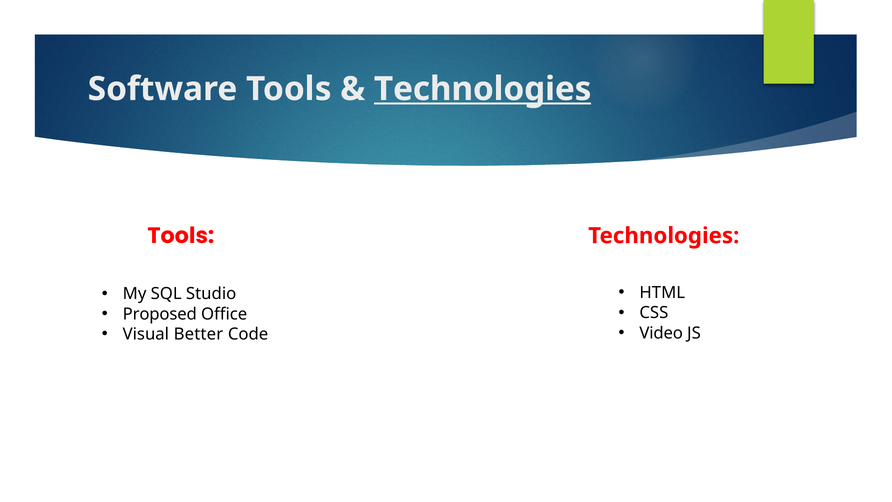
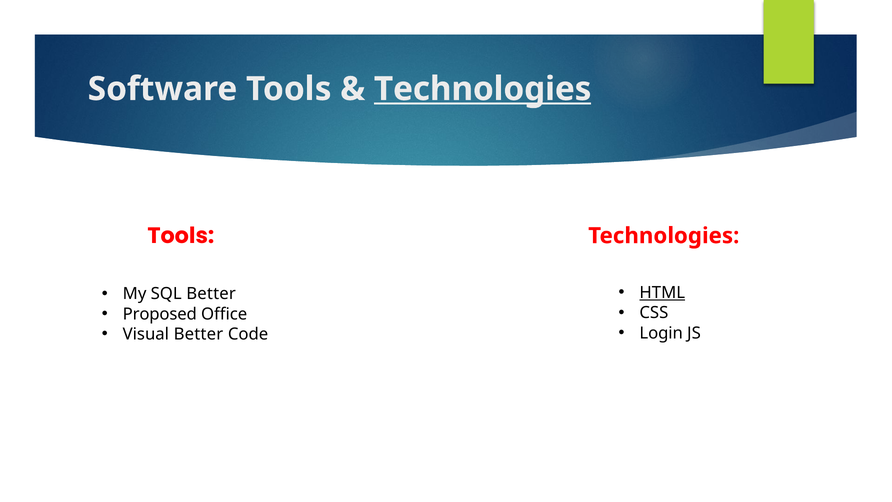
HTML underline: none -> present
SQL Studio: Studio -> Better
Video: Video -> Login
